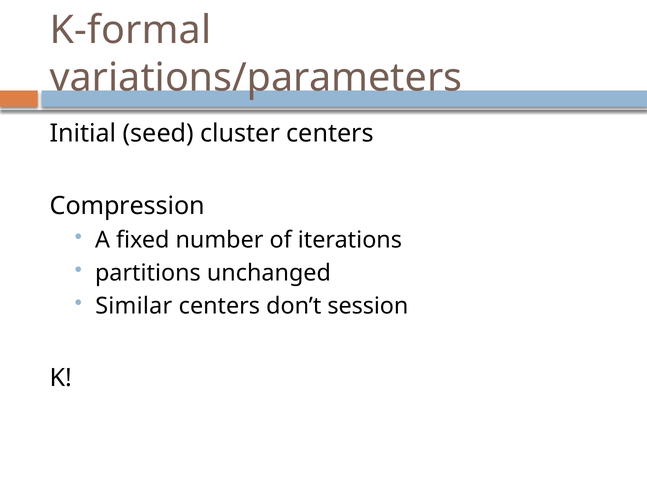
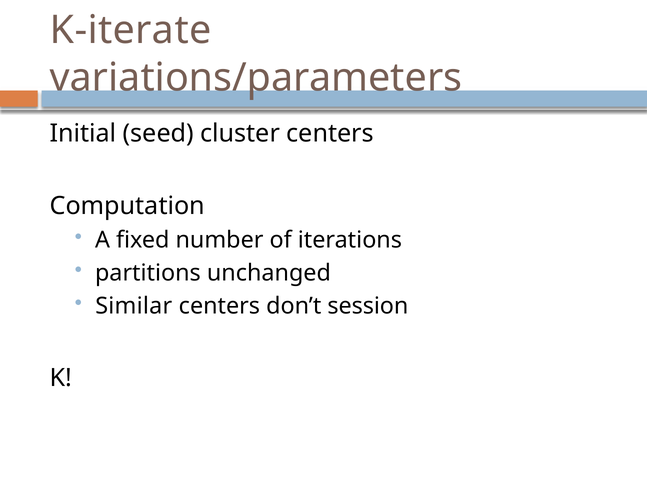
K-formal: K-formal -> K-iterate
Compression: Compression -> Computation
